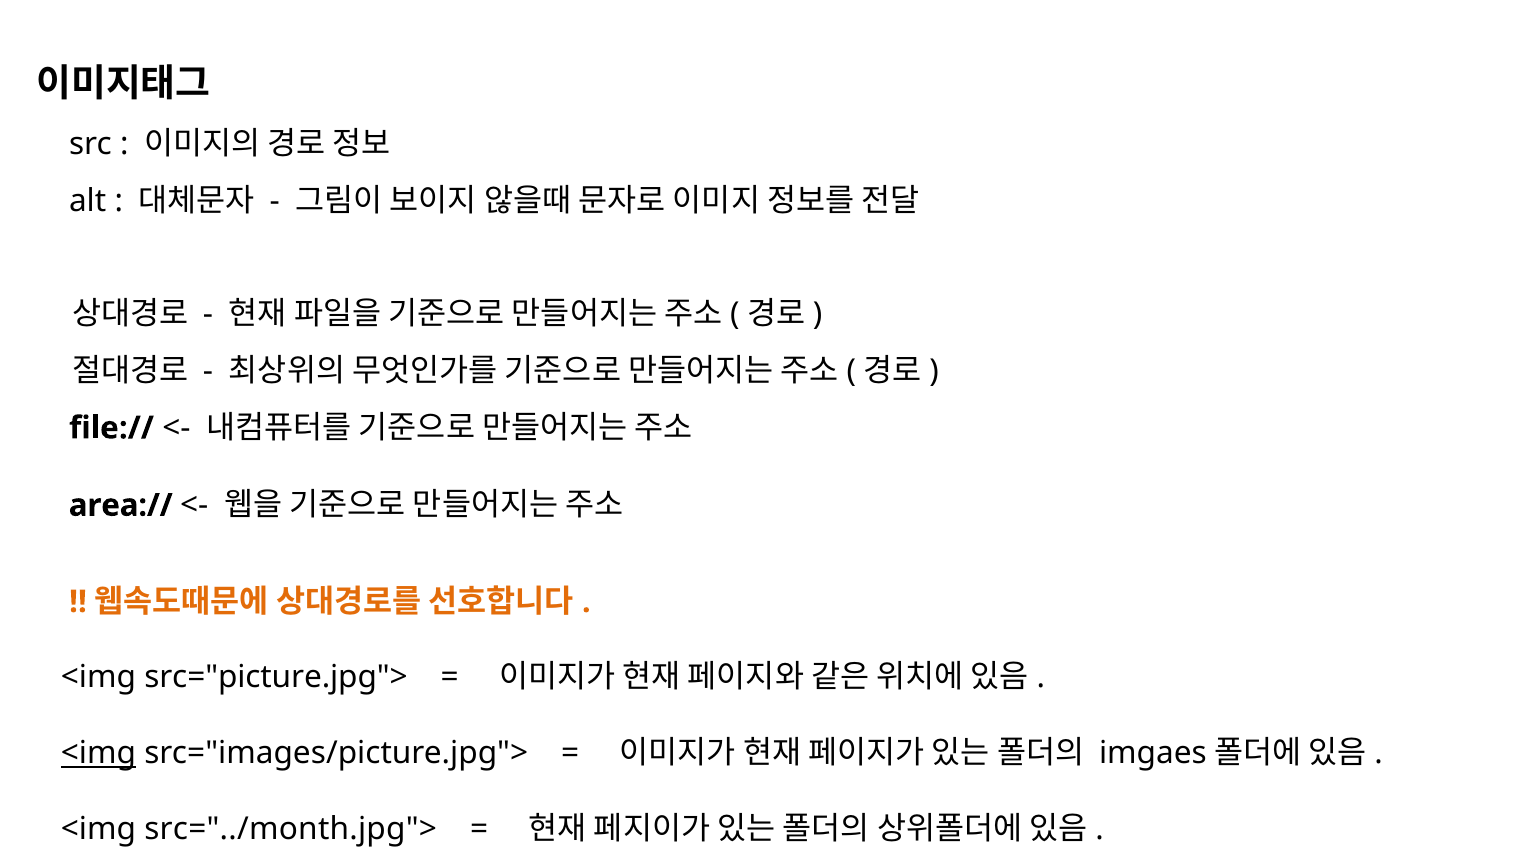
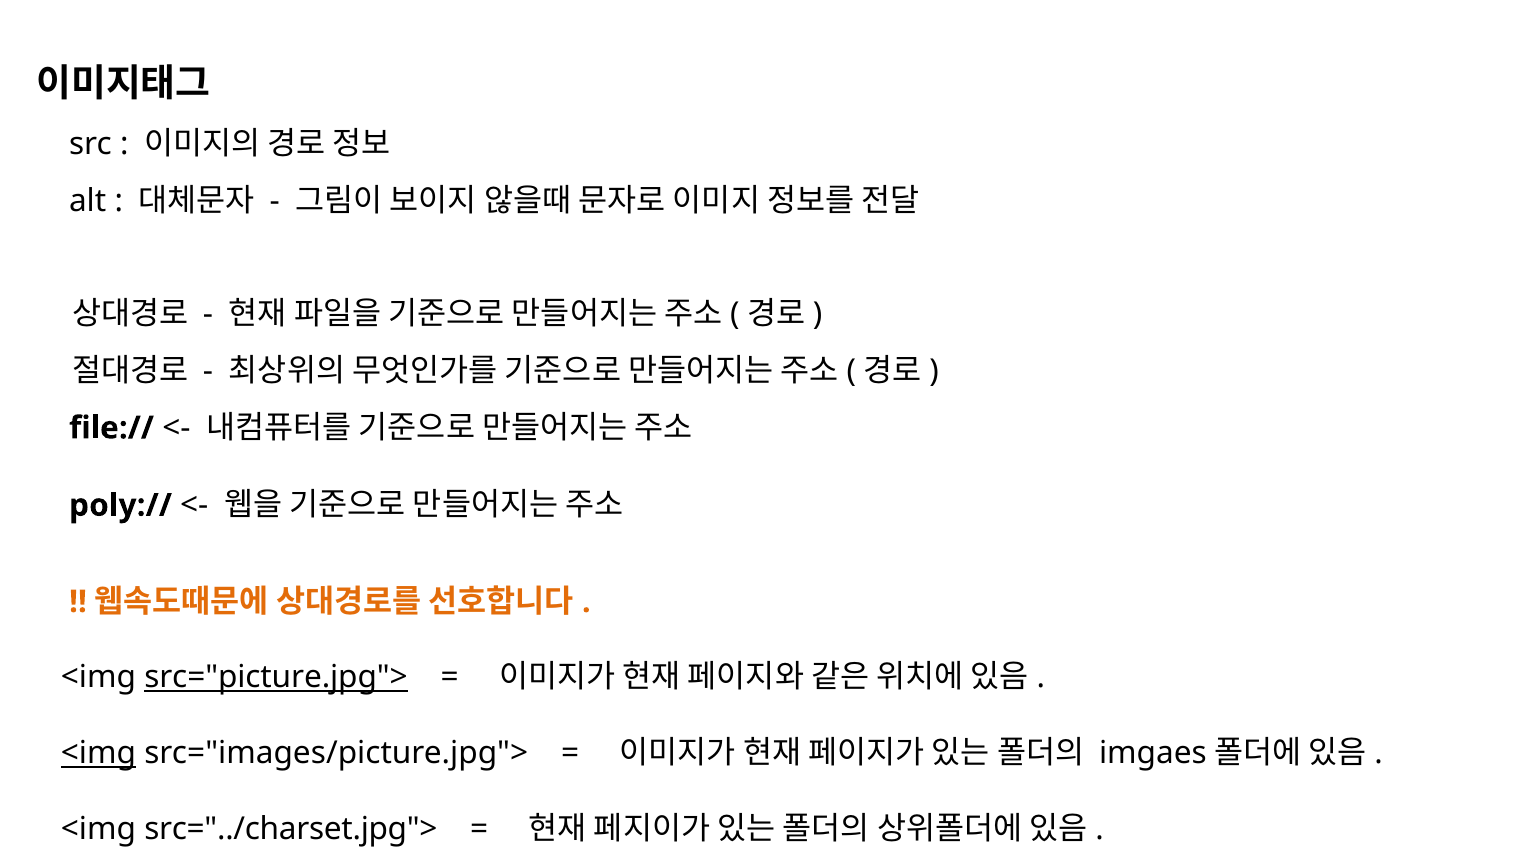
area://: area:// -> poly://
src="picture.jpg"> underline: none -> present
src="../month.jpg">: src="../month.jpg"> -> src="../charset.jpg">
